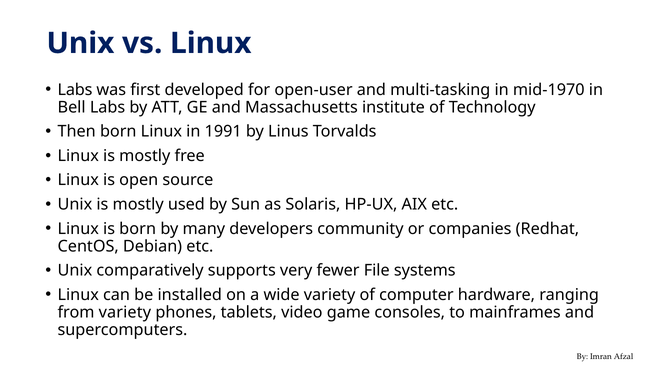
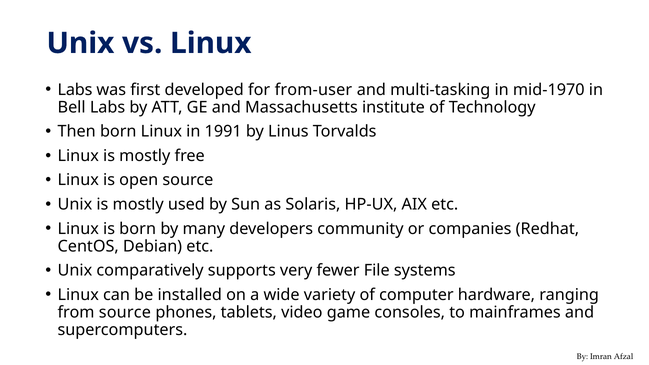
open-user: open-user -> from-user
from variety: variety -> source
